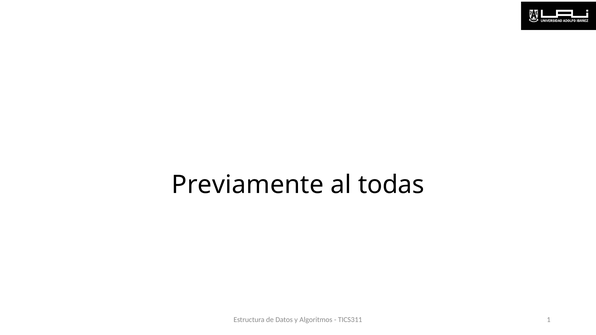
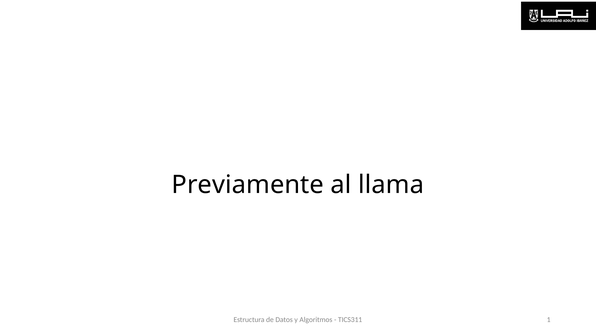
todas: todas -> llama
